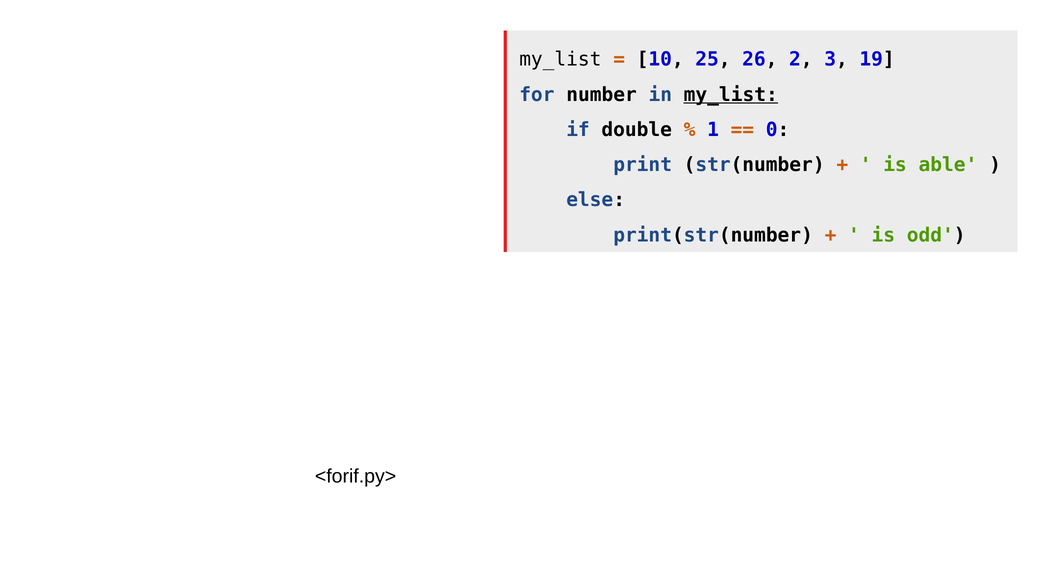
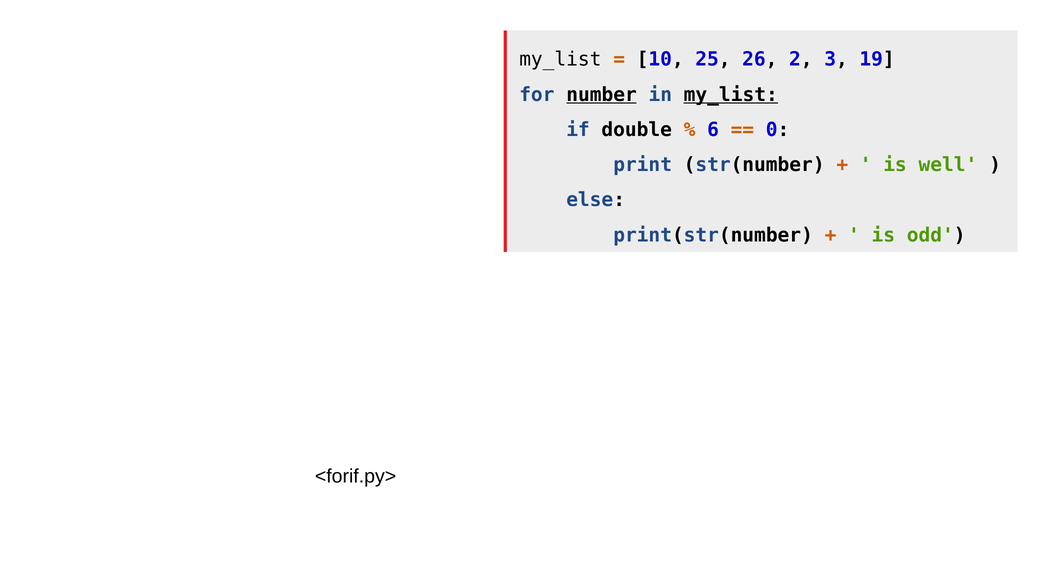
number underline: none -> present
1: 1 -> 6
able: able -> well
